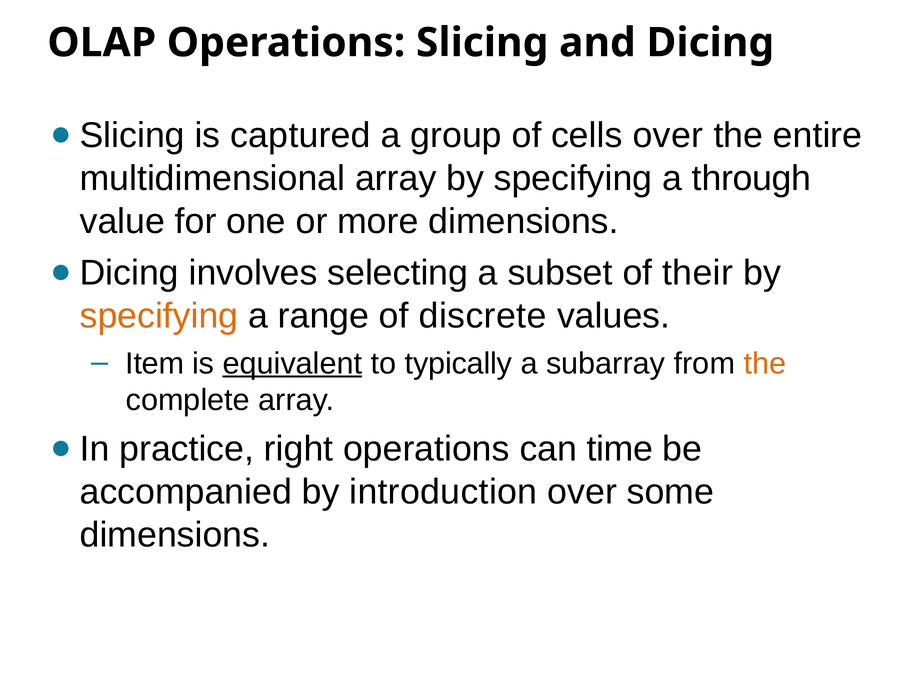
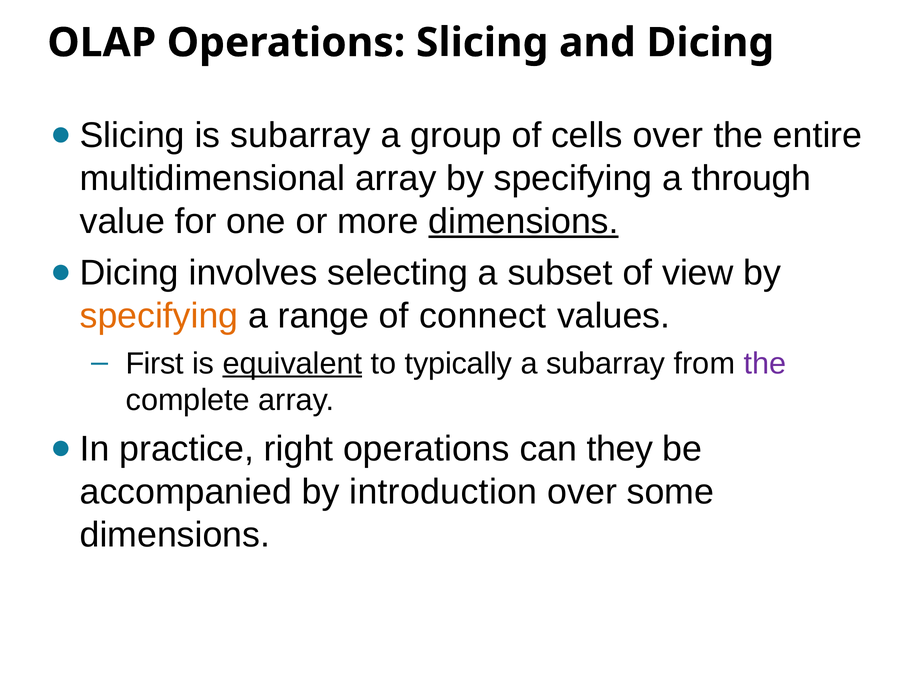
is captured: captured -> subarray
dimensions at (524, 221) underline: none -> present
their: their -> view
discrete: discrete -> connect
Item: Item -> First
the at (765, 364) colour: orange -> purple
time: time -> they
